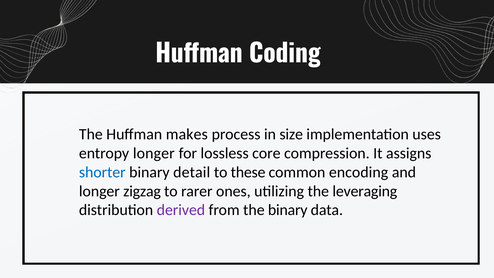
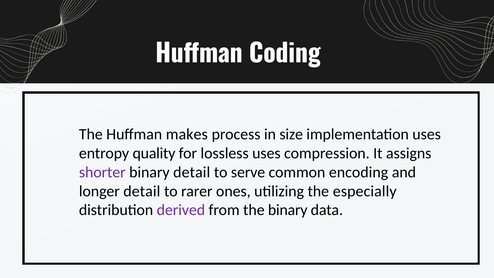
entropy longer: longer -> quality
lossless core: core -> uses
shorter colour: blue -> purple
these: these -> serve
longer zigzag: zigzag -> detail
leveraging: leveraging -> especially
